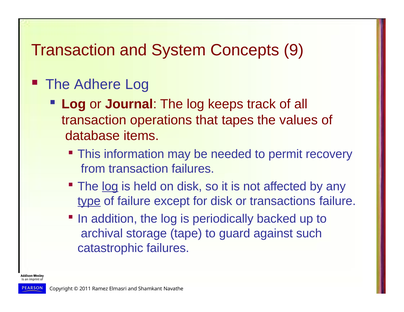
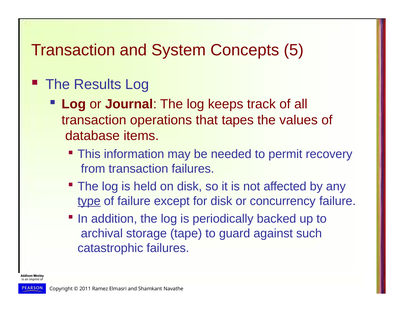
9: 9 -> 5
Adhere: Adhere -> Results
log at (110, 187) underline: present -> none
transactions: transactions -> concurrency
